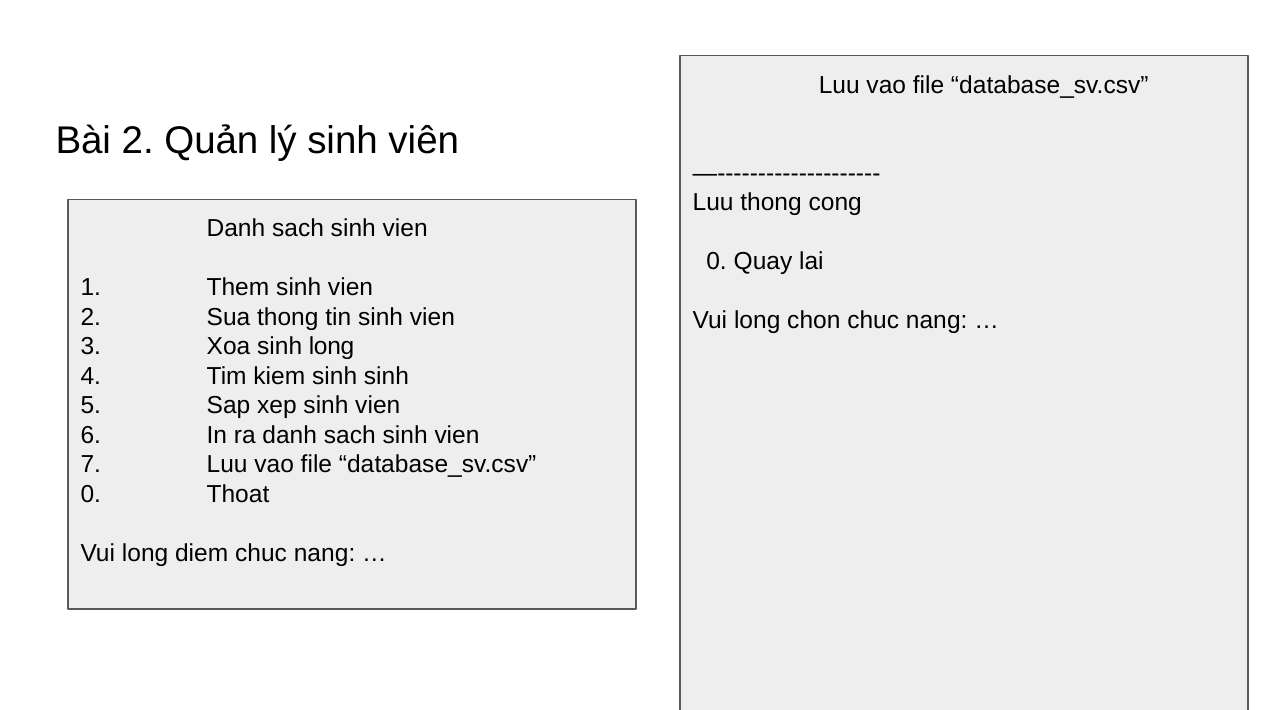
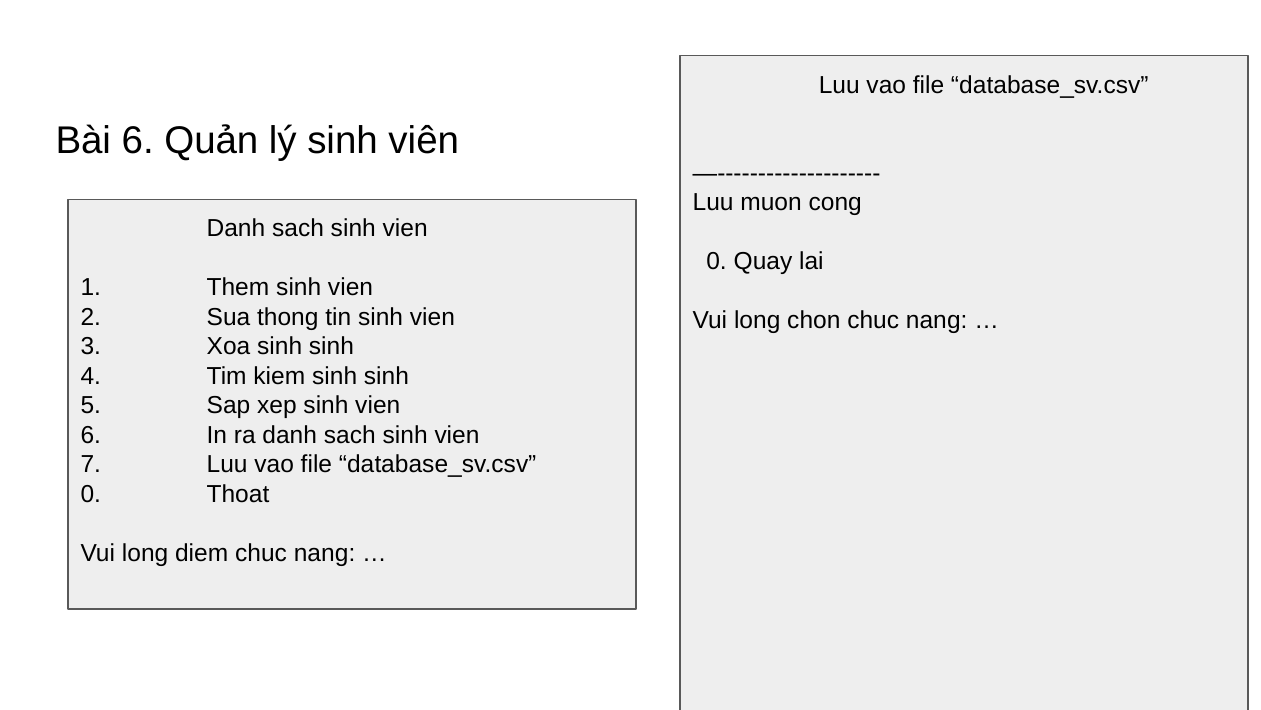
Bài 2: 2 -> 6
Luu thong: thong -> muon
Xoa sinh long: long -> sinh
